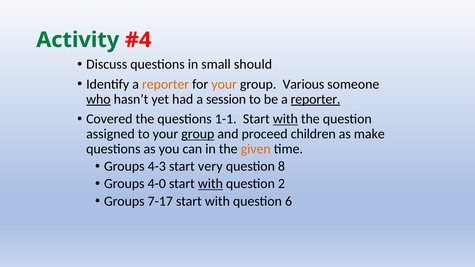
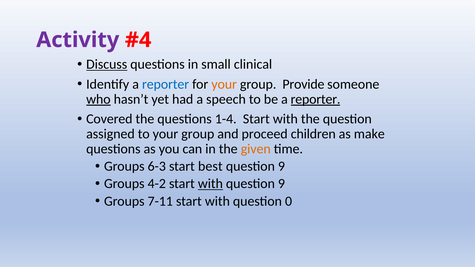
Activity colour: green -> purple
Discuss underline: none -> present
should: should -> clinical
reporter at (166, 84) colour: orange -> blue
Various: Various -> Provide
session: session -> speech
1-1: 1-1 -> 1-4
with at (285, 119) underline: present -> none
group at (198, 134) underline: present -> none
4-3: 4-3 -> 6-3
very: very -> best
8 at (281, 166): 8 -> 9
4-0: 4-0 -> 4-2
2 at (281, 184): 2 -> 9
7-17: 7-17 -> 7-11
6: 6 -> 0
